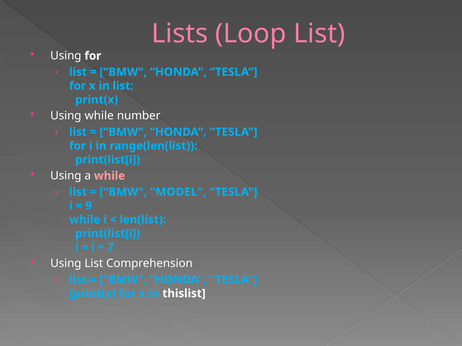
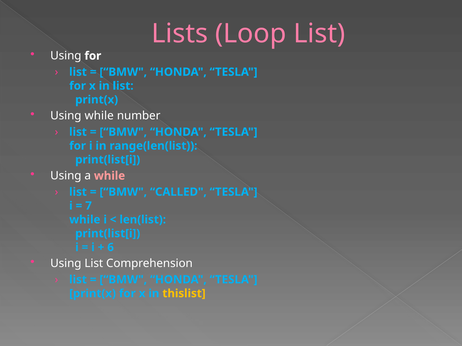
MODEL: MODEL -> CALLED
9: 9 -> 7
7: 7 -> 6
thislist colour: white -> yellow
